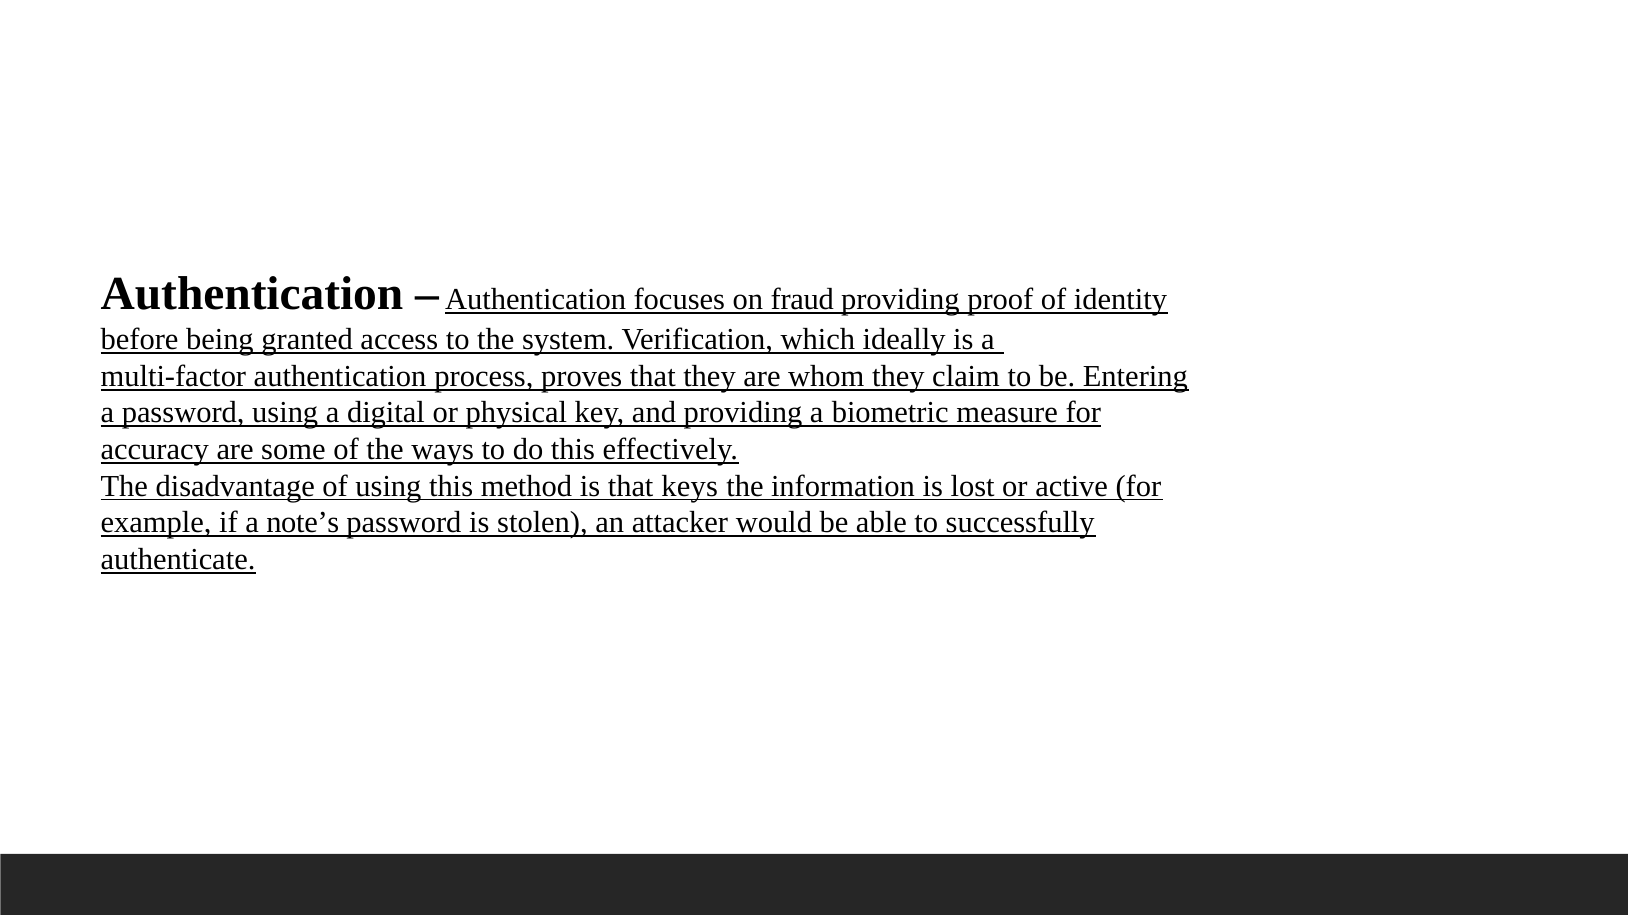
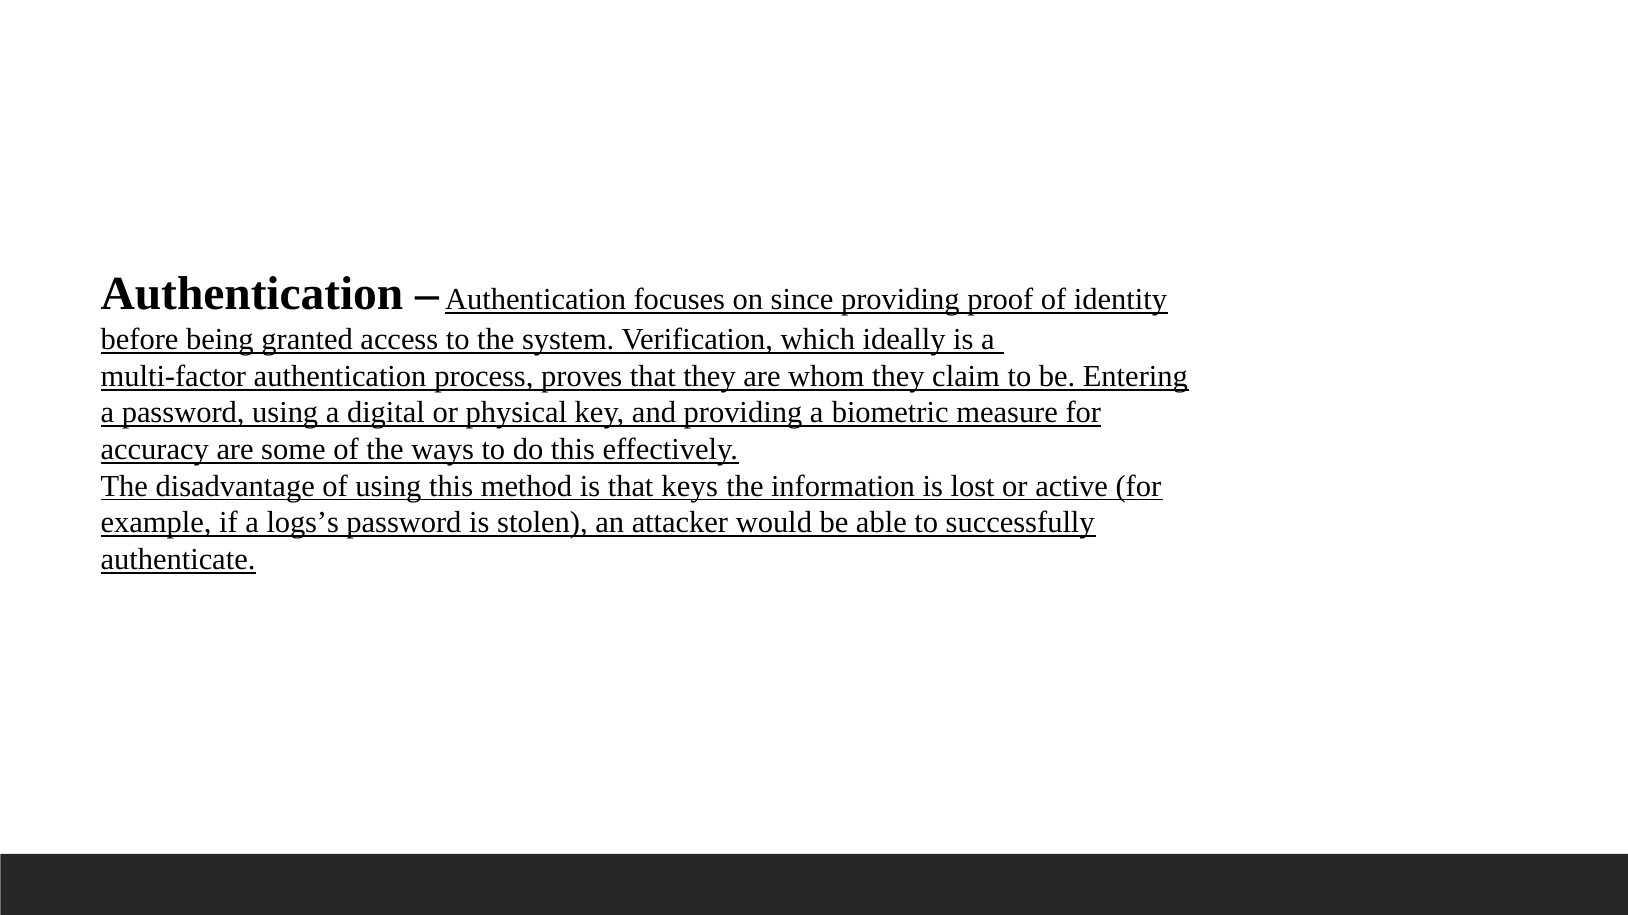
fraud: fraud -> since
note’s: note’s -> logs’s
